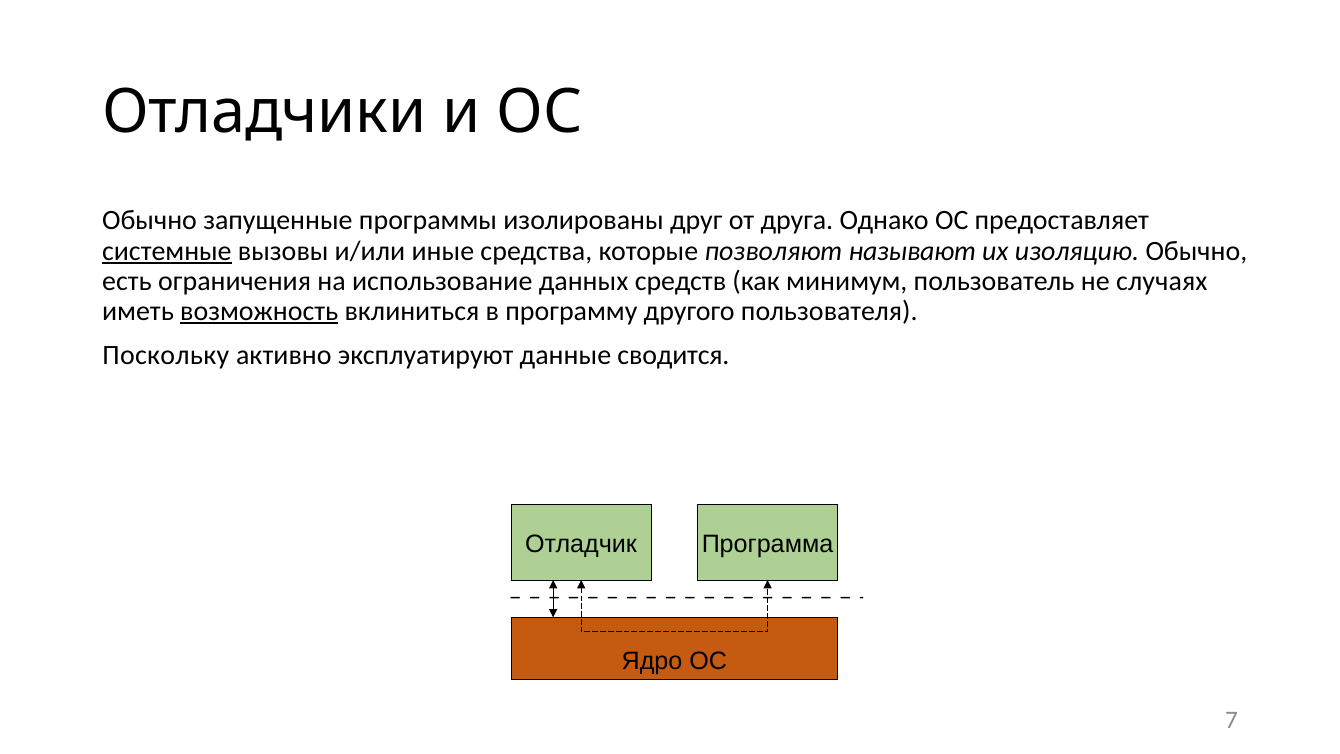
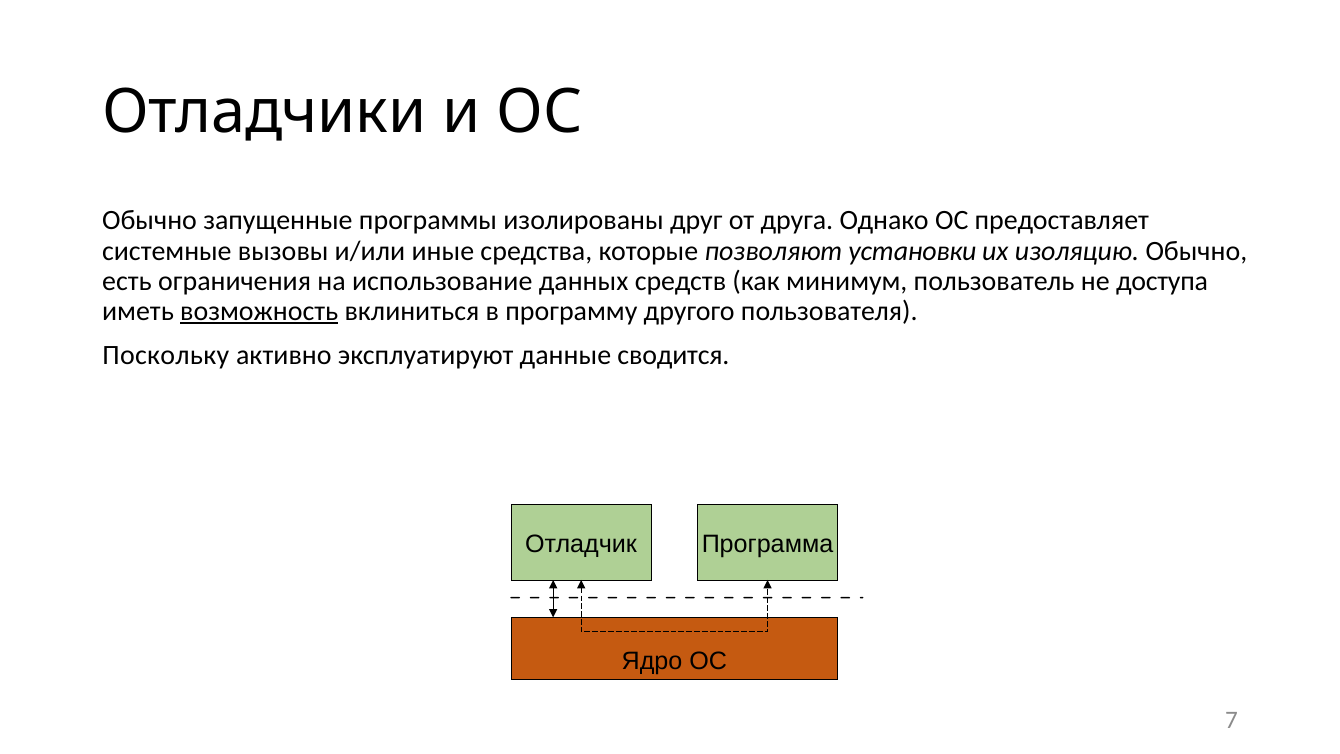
системные underline: present -> none
называют: называют -> установки
случаях: случаях -> доступа
